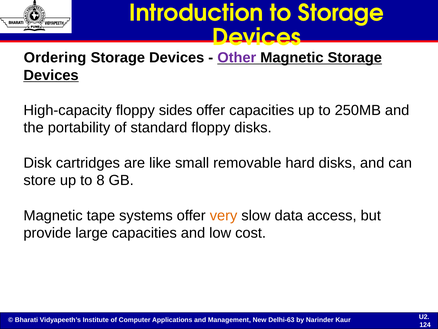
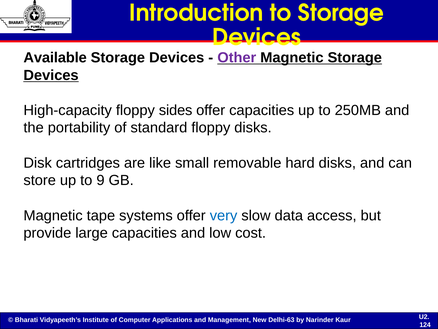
Ordering: Ordering -> Available
8: 8 -> 9
very colour: orange -> blue
